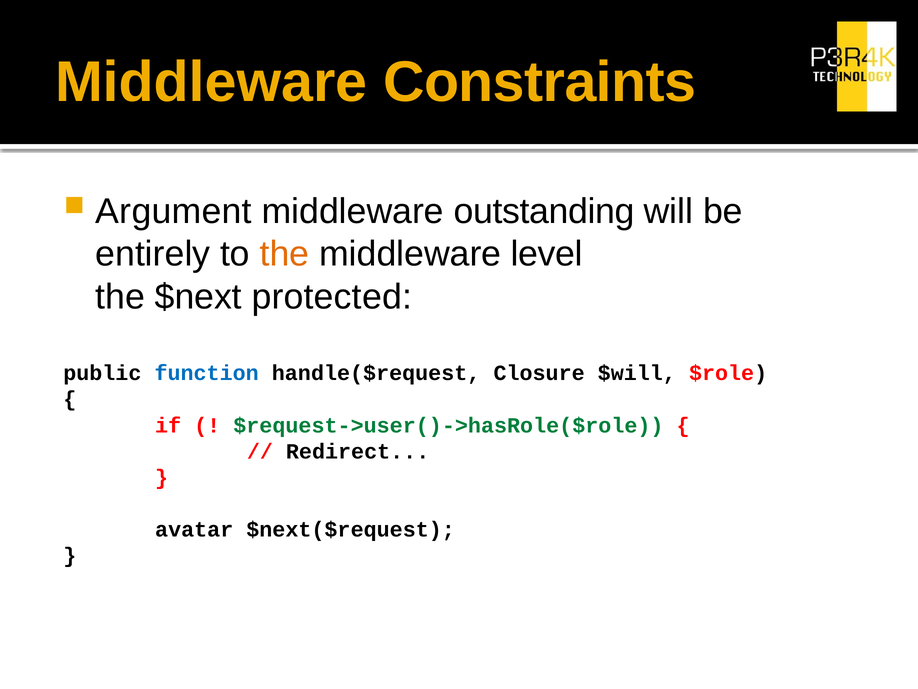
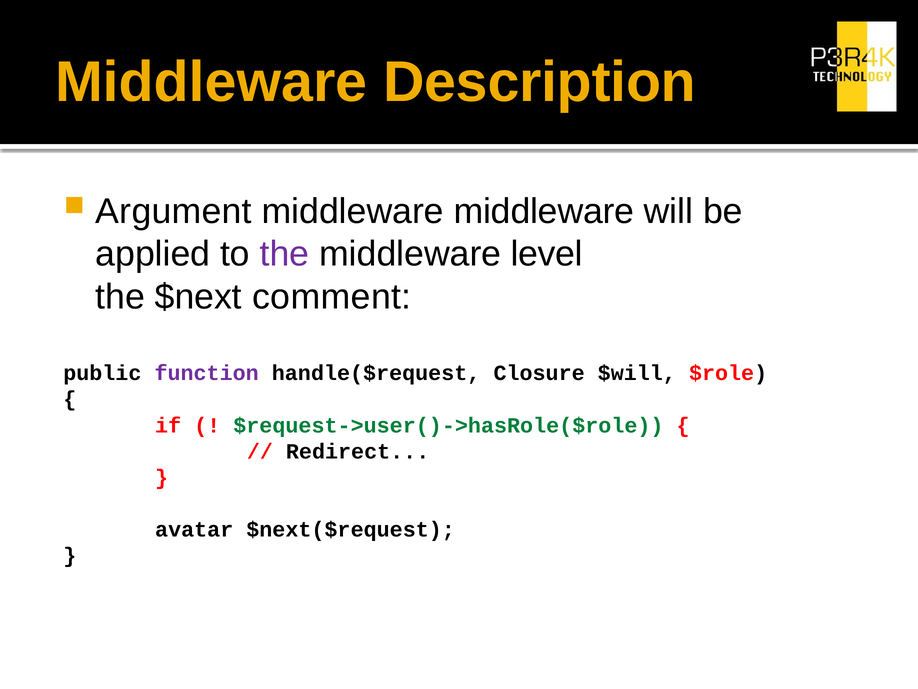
Constraints: Constraints -> Description
middleware outstanding: outstanding -> middleware
entirely: entirely -> applied
the at (285, 254) colour: orange -> purple
protected: protected -> comment
function colour: blue -> purple
